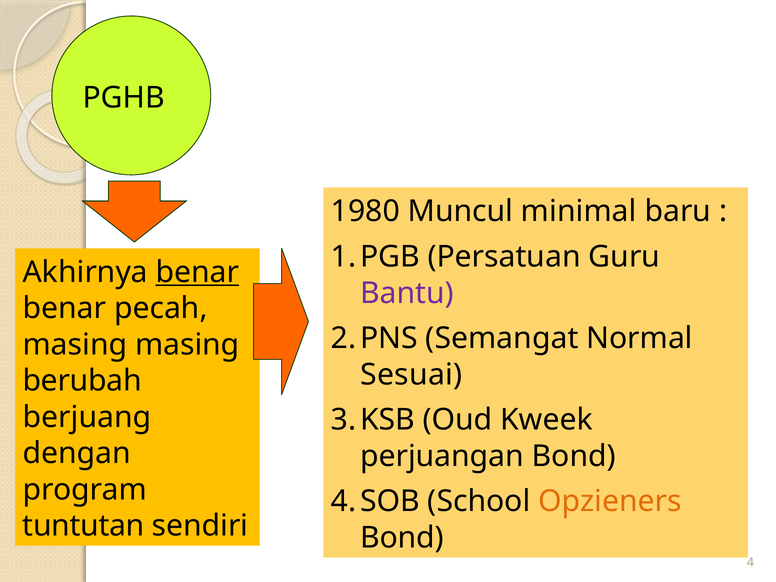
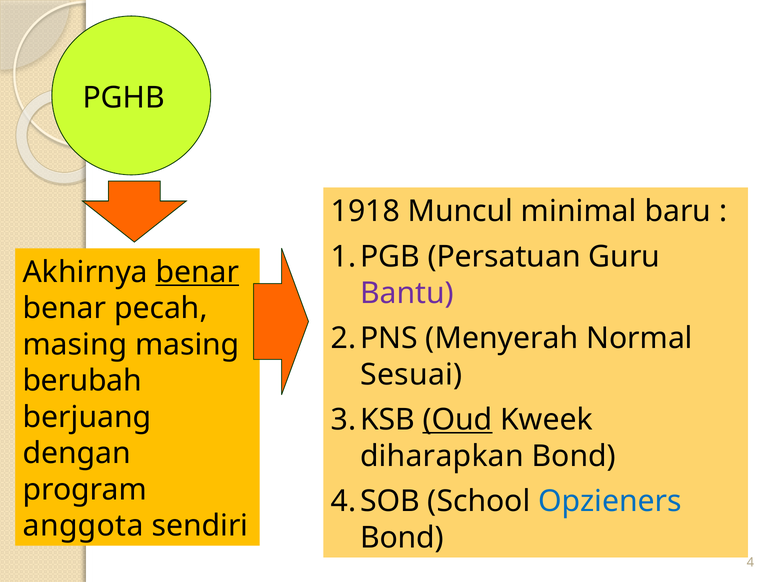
1980: 1980 -> 1918
Semangat: Semangat -> Menyerah
Oud underline: none -> present
perjuangan: perjuangan -> diharapkan
Opzieners colour: orange -> blue
tuntutan: tuntutan -> anggota
